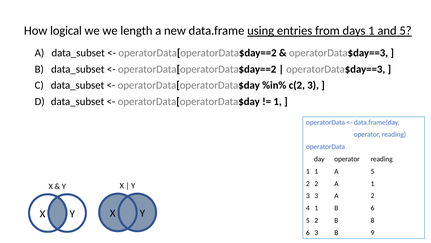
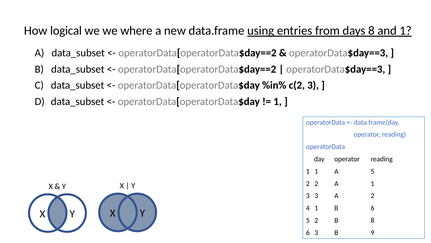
length: length -> where
days 1: 1 -> 8
and 5: 5 -> 1
